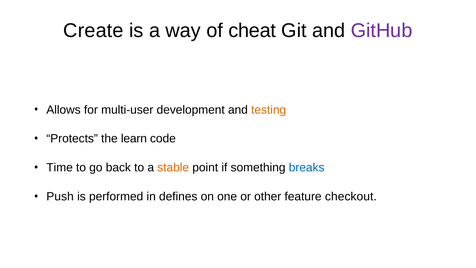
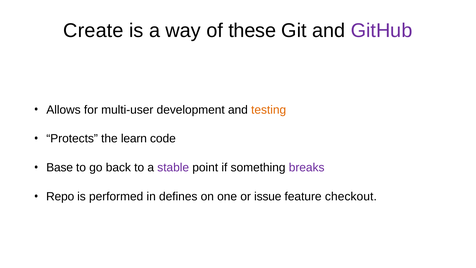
cheat: cheat -> these
Time: Time -> Base
stable colour: orange -> purple
breaks colour: blue -> purple
Push: Push -> Repo
other: other -> issue
